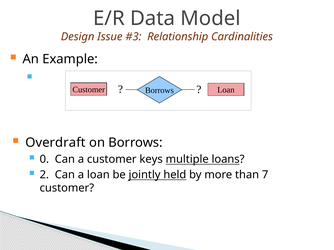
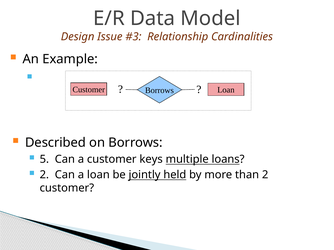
Overdraft: Overdraft -> Described
0: 0 -> 5
than 7: 7 -> 2
